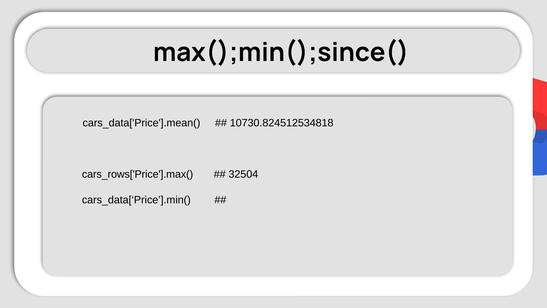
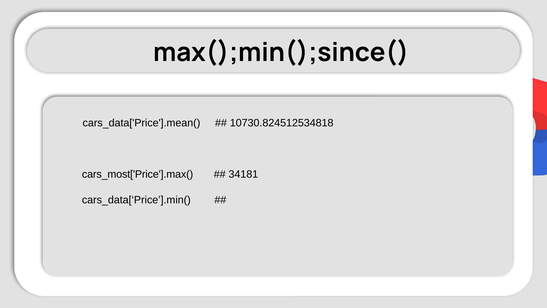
cars_rows['Price'].max(: cars_rows['Price'].max( -> cars_most['Price'].max(
32504: 32504 -> 34181
